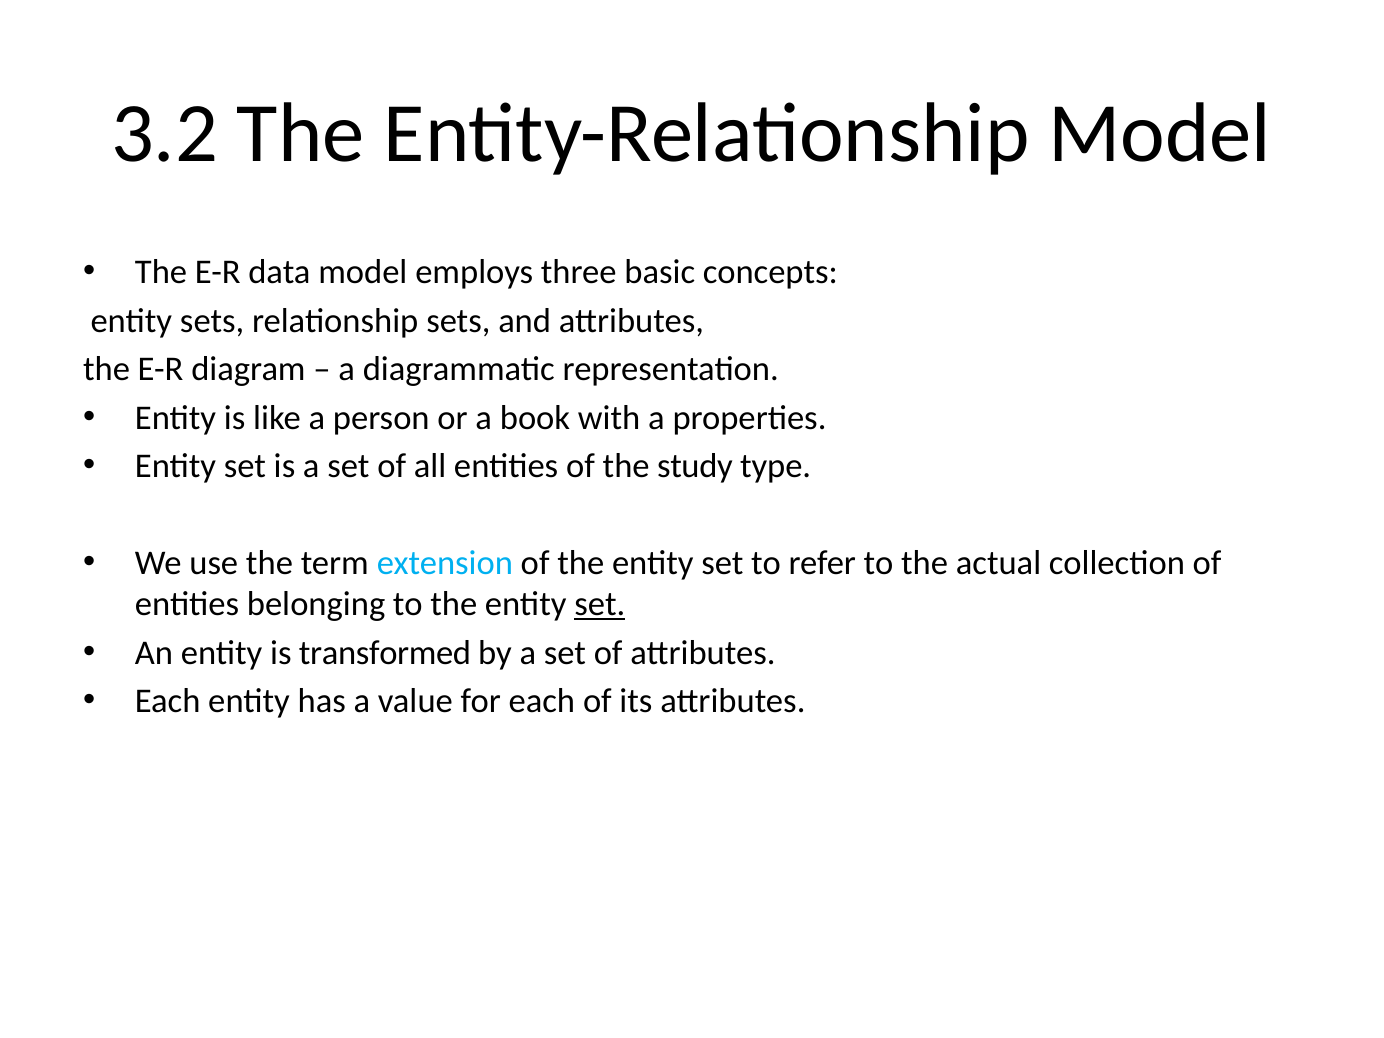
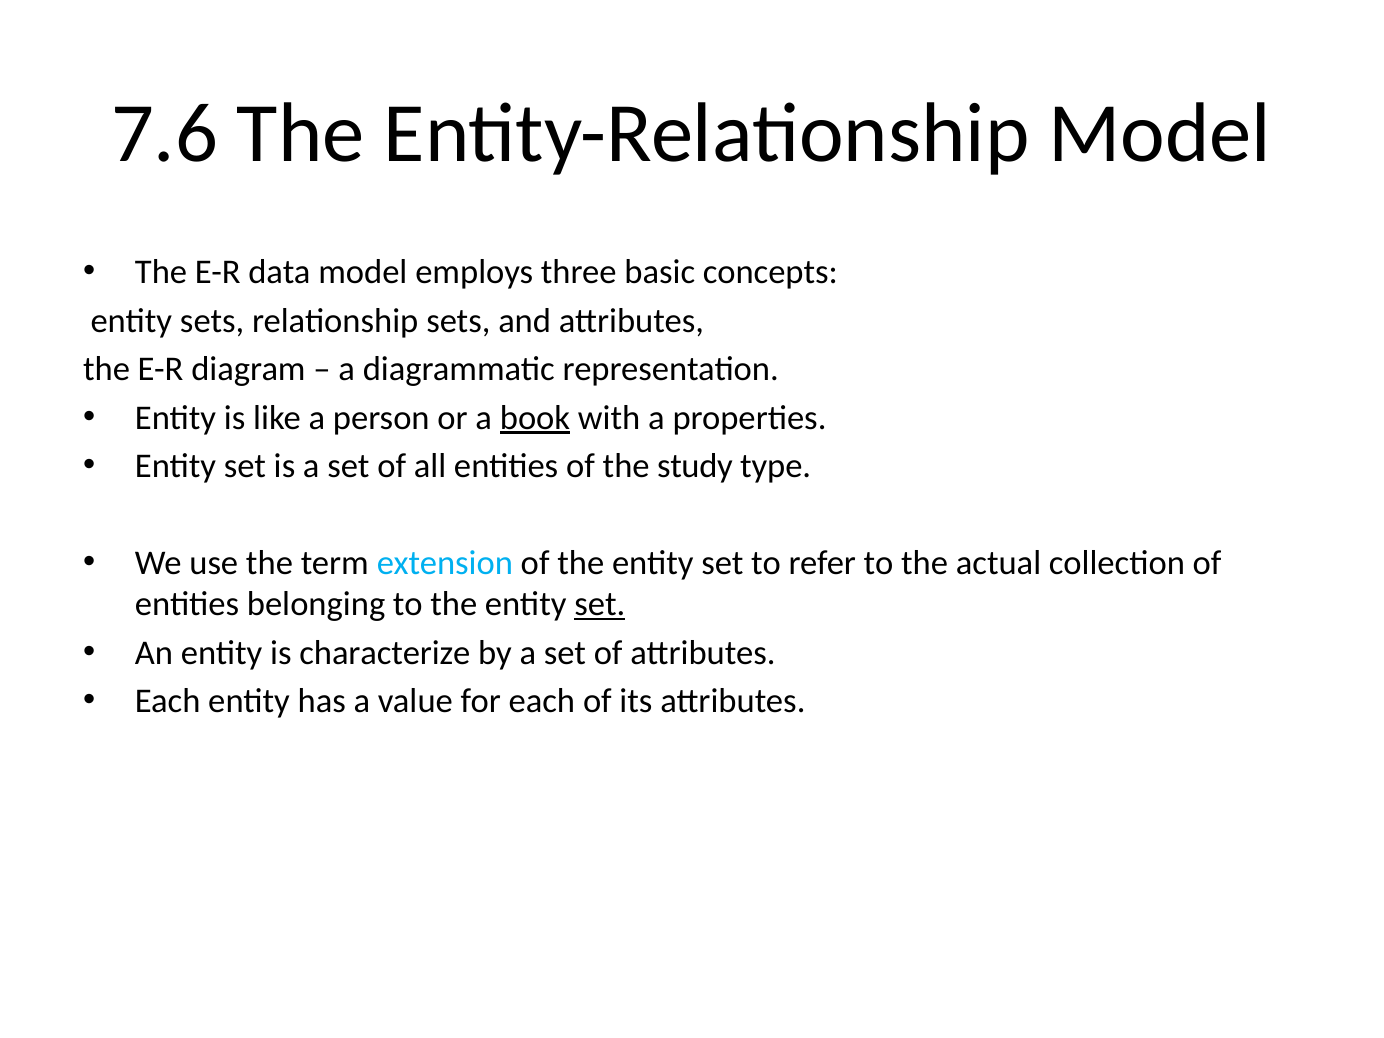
3.2: 3.2 -> 7.6
book underline: none -> present
transformed: transformed -> characterize
